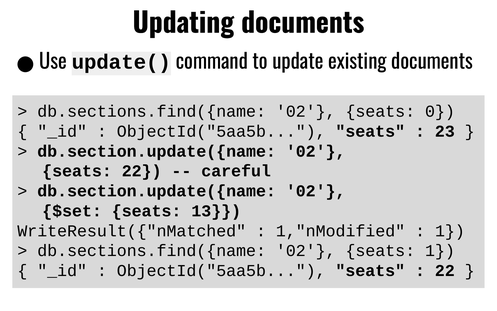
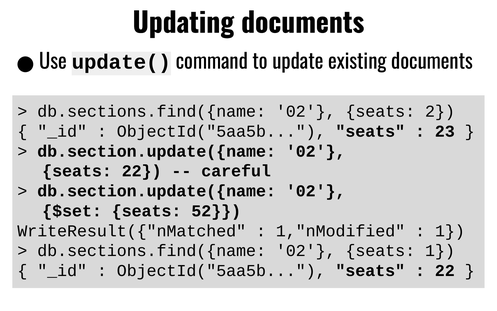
0: 0 -> 2
13: 13 -> 52
